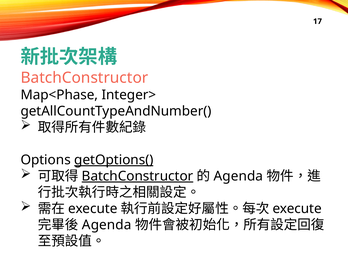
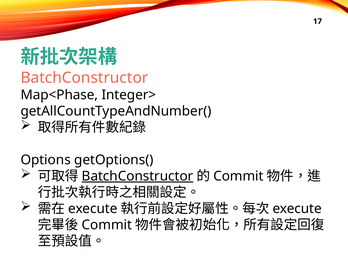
getOptions( underline: present -> none
Agenda at (238, 176): Agenda -> Commit
Agenda at (107, 225): Agenda -> Commit
